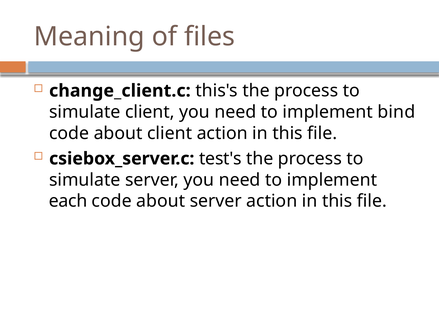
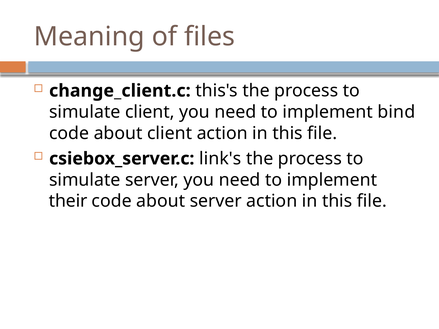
test's: test's -> link's
each: each -> their
